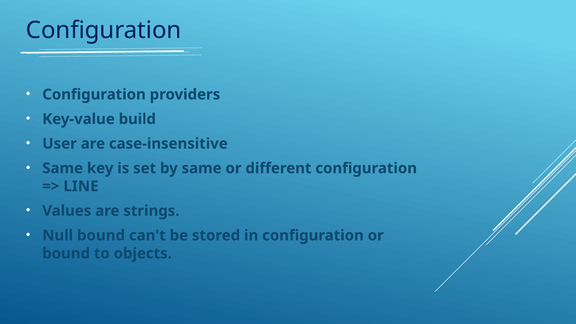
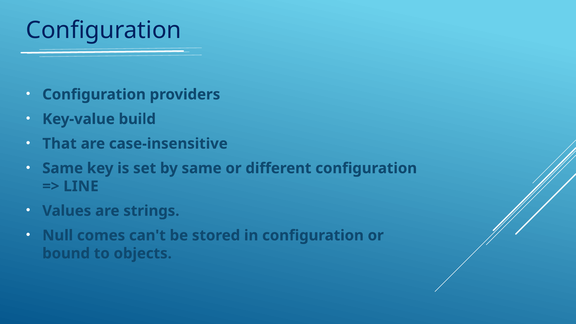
User: User -> That
Null bound: bound -> comes
